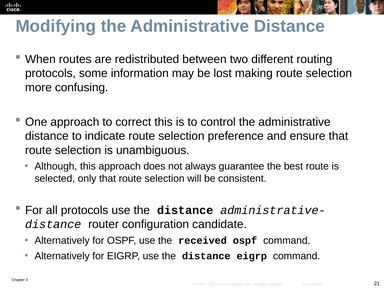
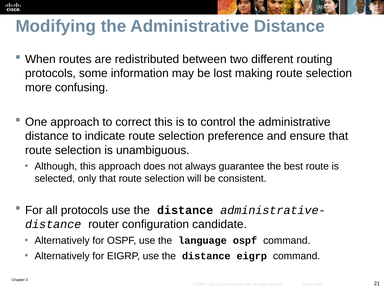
received: received -> language
